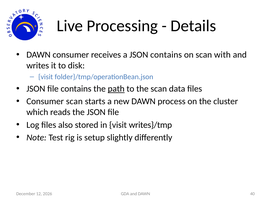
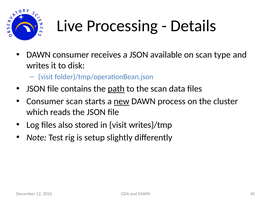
JSON contains: contains -> available
with: with -> type
new underline: none -> present
